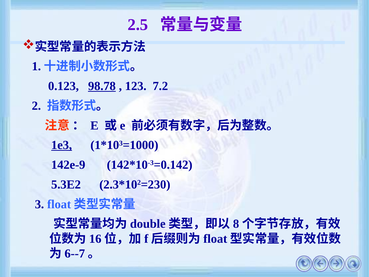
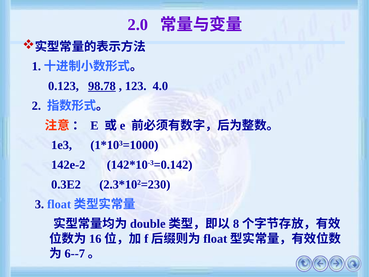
2.5: 2.5 -> 2.0
7.2: 7.2 -> 4.0
1e3 underline: present -> none
142e-9: 142e-9 -> 142e-2
5.3E2: 5.3E2 -> 0.3E2
